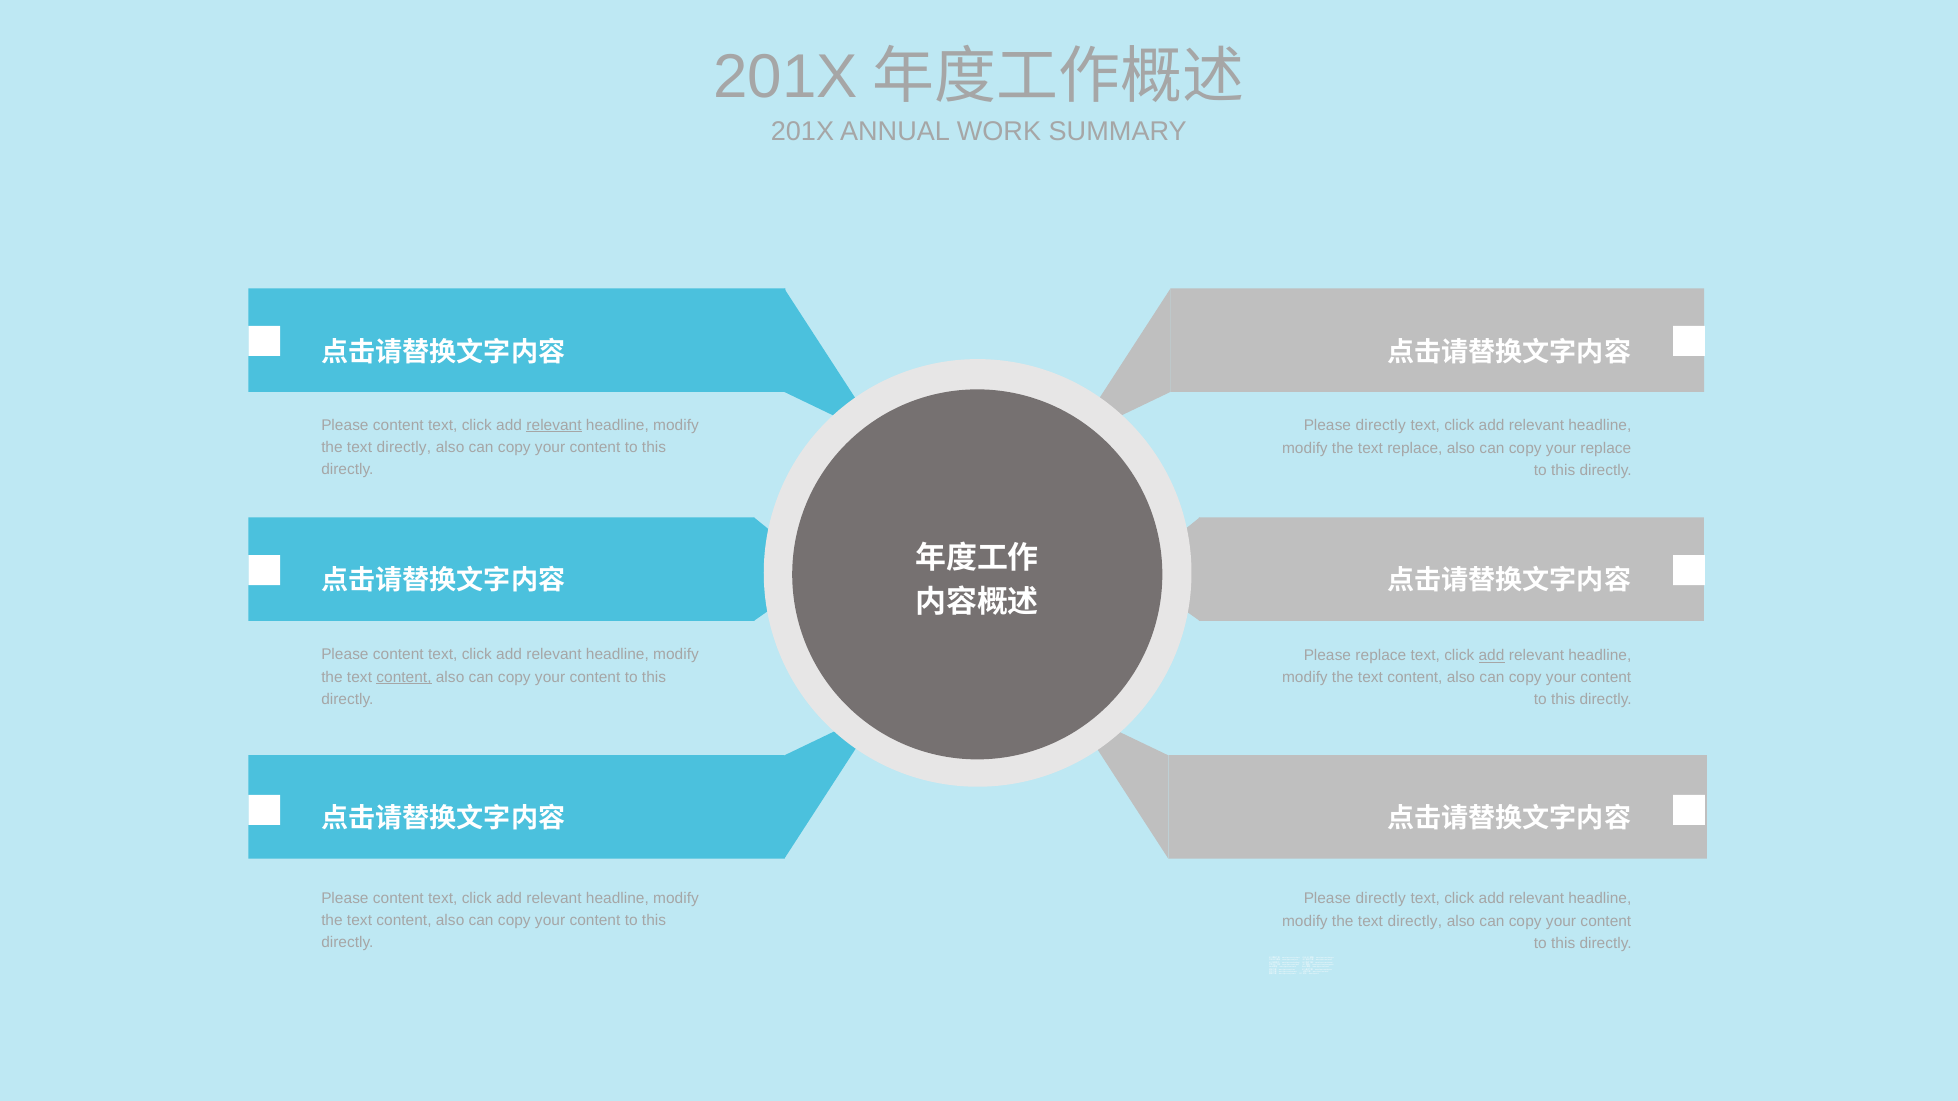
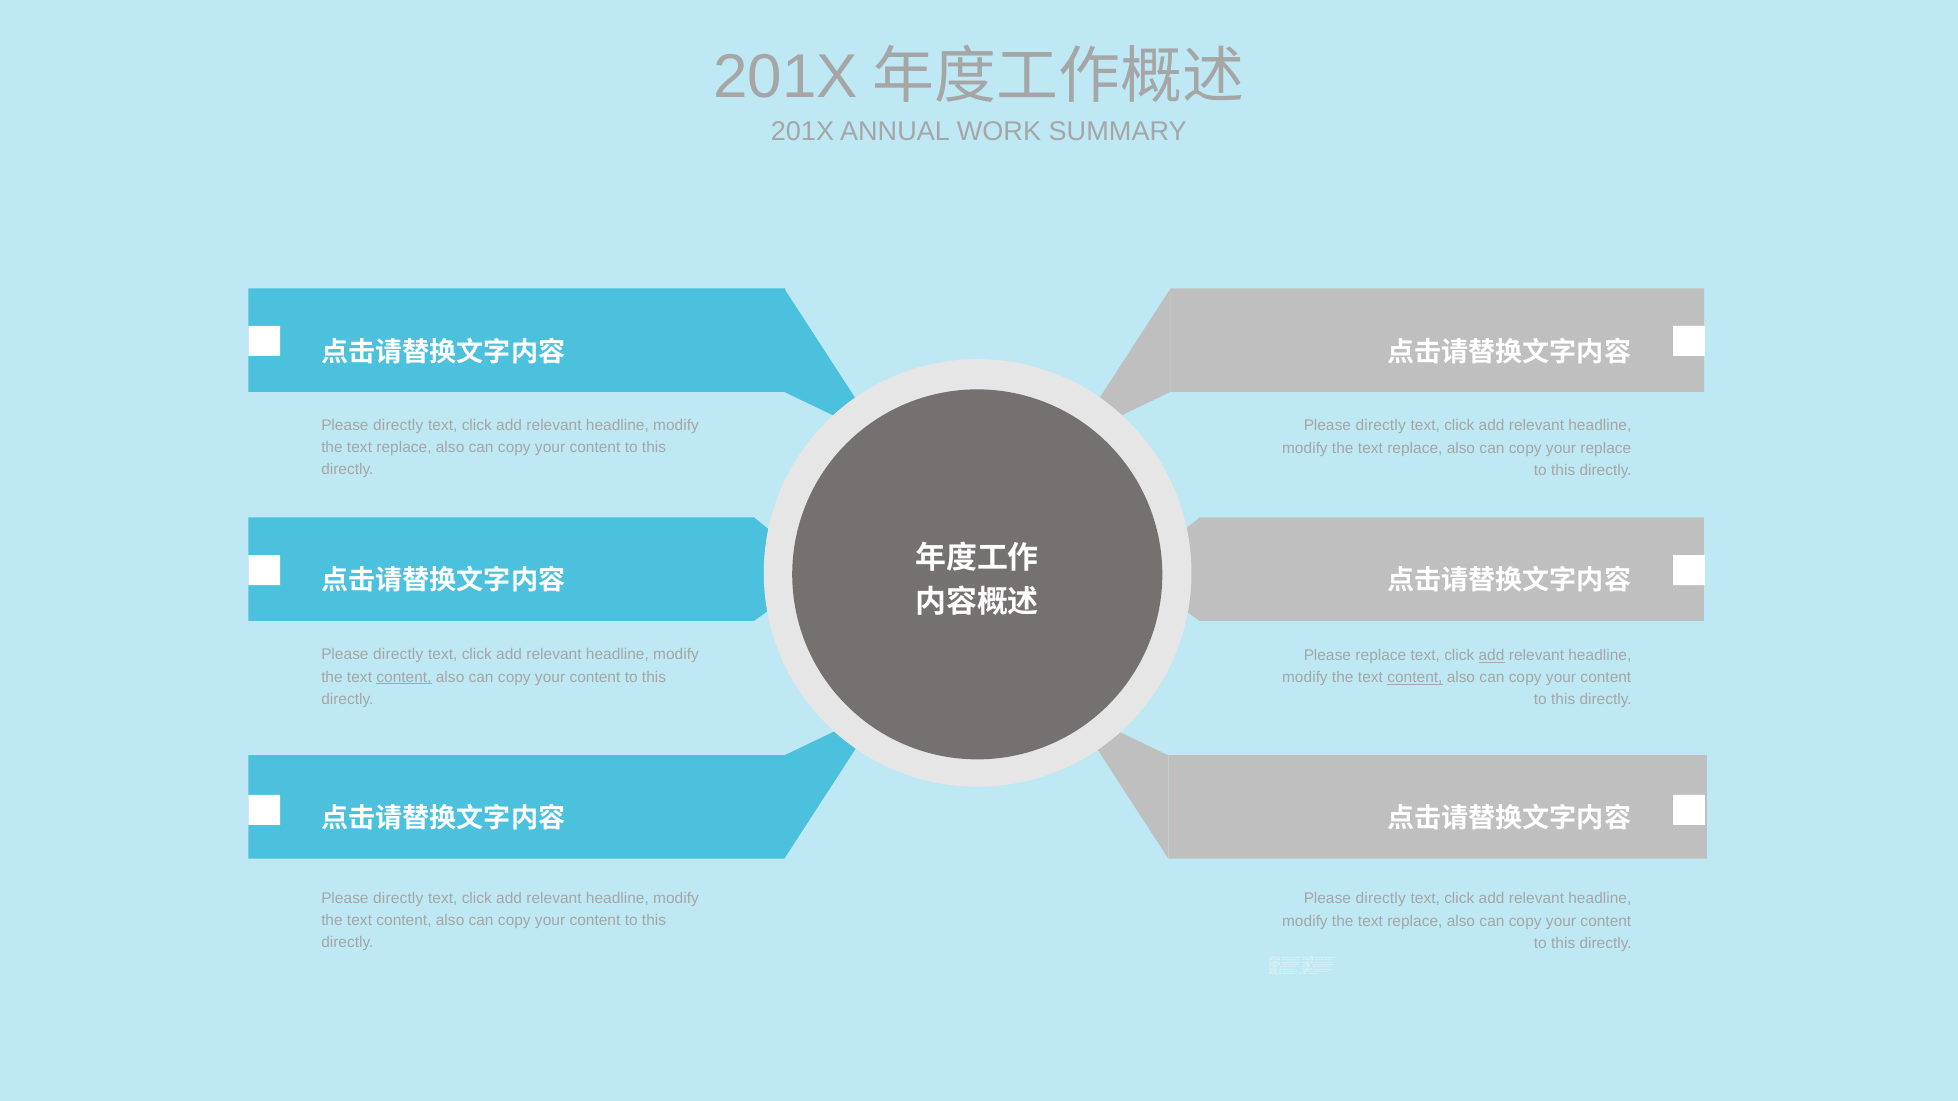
content at (398, 425): content -> directly
relevant at (554, 425) underline: present -> none
directly at (404, 448): directly -> replace
content at (398, 655): content -> directly
content at (1415, 678) underline: none -> present
content at (398, 899): content -> directly
directly at (1415, 921): directly -> replace
